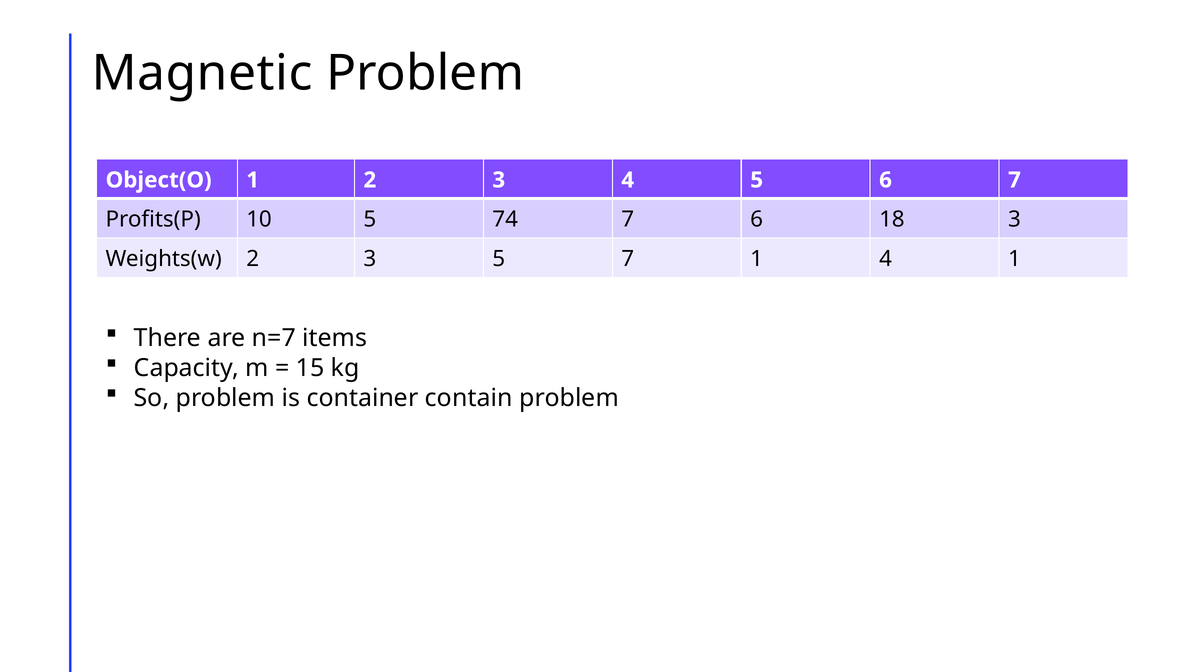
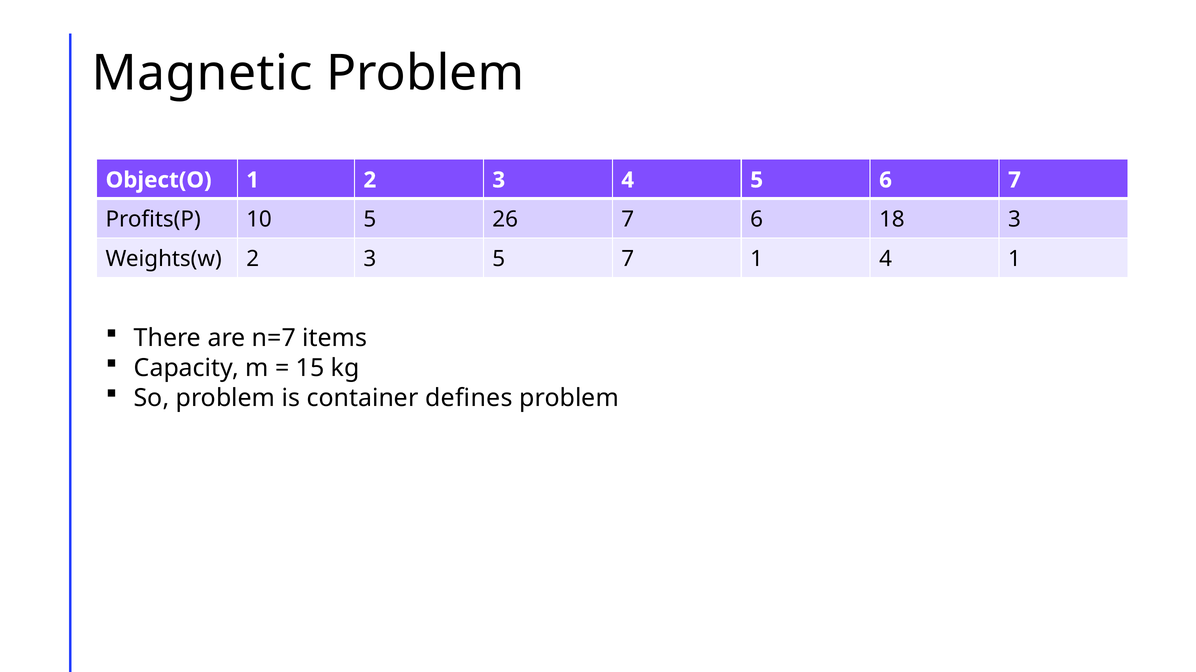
74: 74 -> 26
contain: contain -> defines
